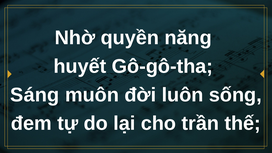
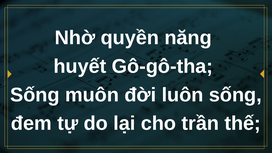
Sáng at (35, 95): Sáng -> Sống
